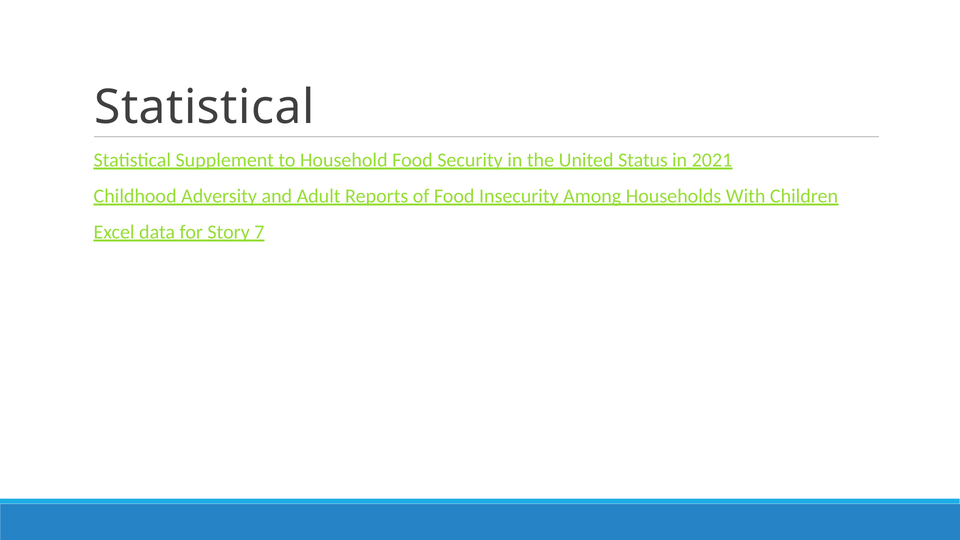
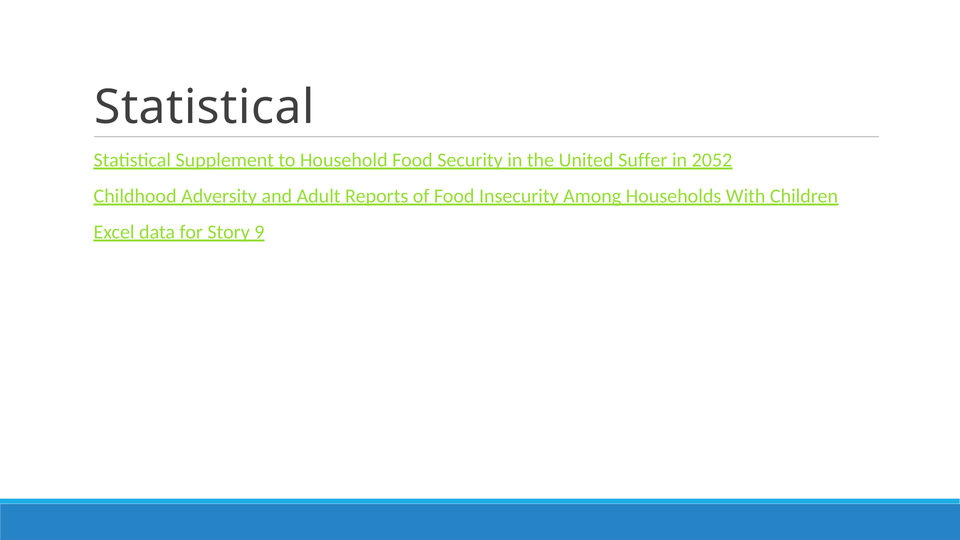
Status: Status -> Suffer
2021: 2021 -> 2052
7: 7 -> 9
